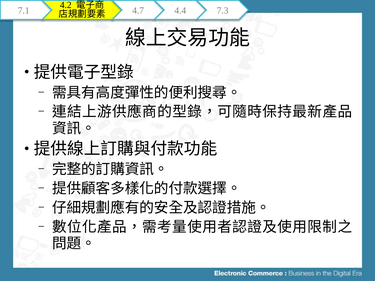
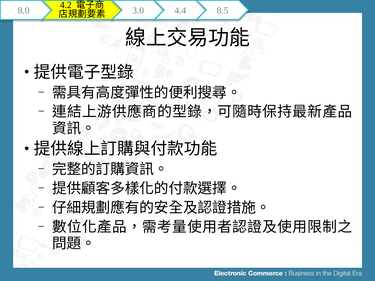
7.1: 7.1 -> 8.0
4.7: 4.7 -> 3.0
7.3: 7.3 -> 8.5
